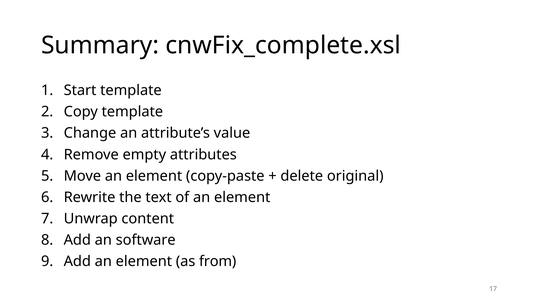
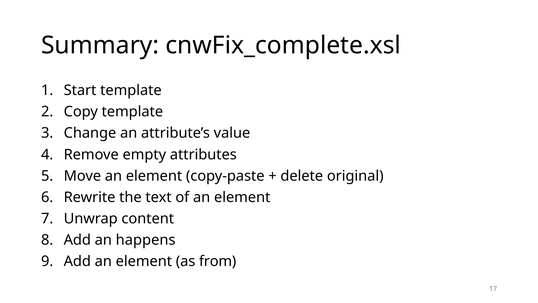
software: software -> happens
